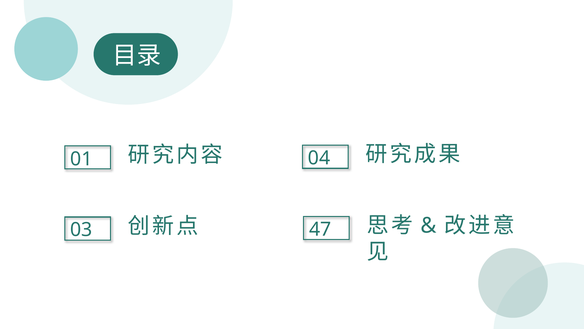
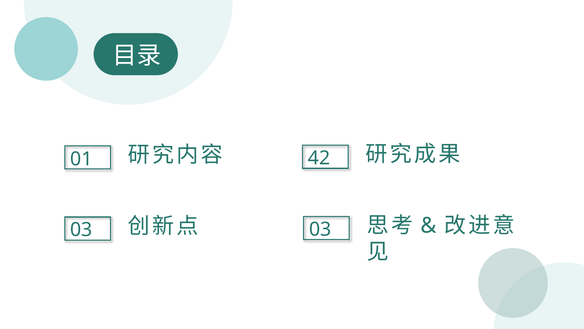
04: 04 -> 42
47 at (320, 229): 47 -> 03
